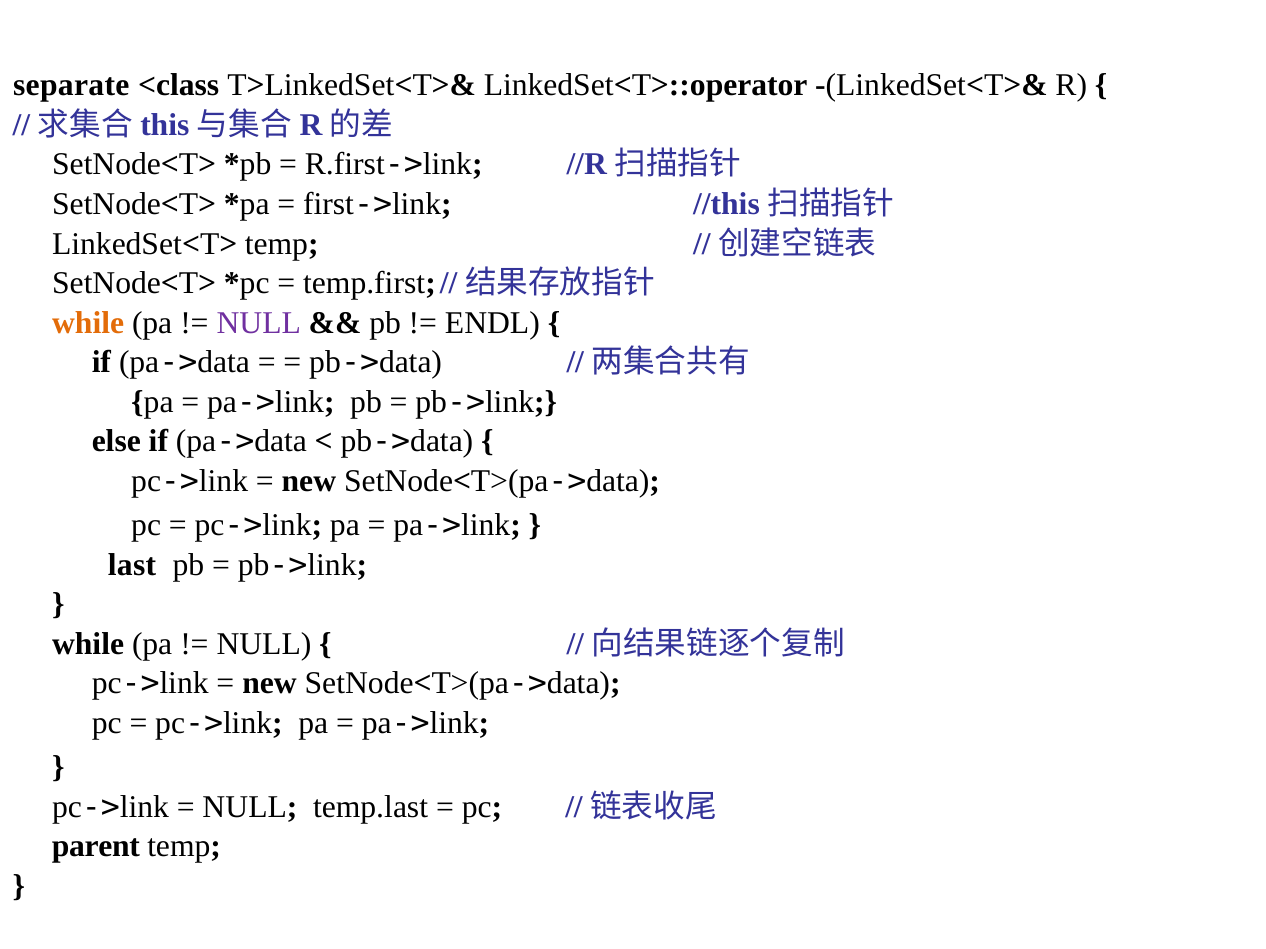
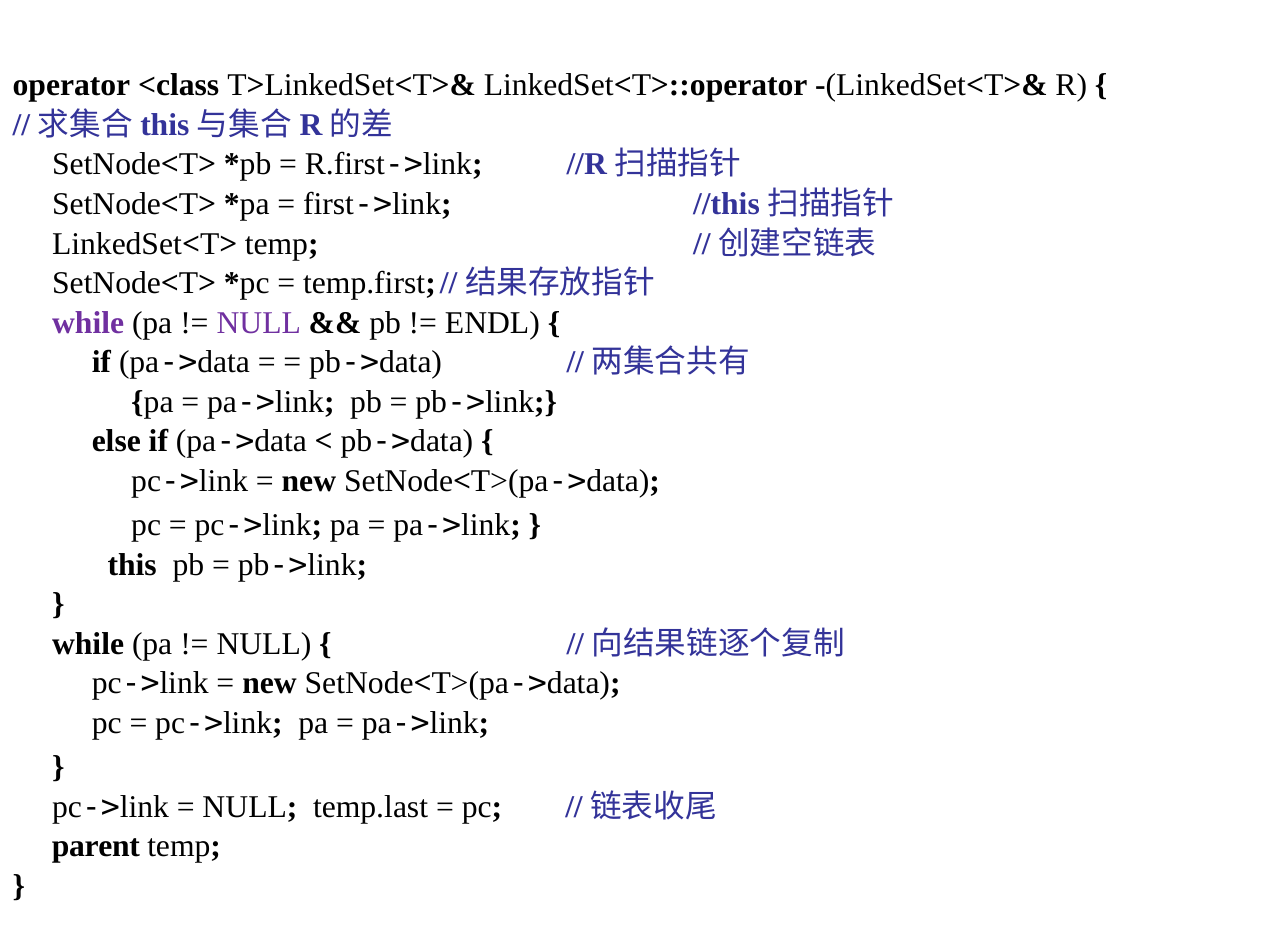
separate: separate -> operator
while at (88, 323) colour: orange -> purple
last: last -> this
